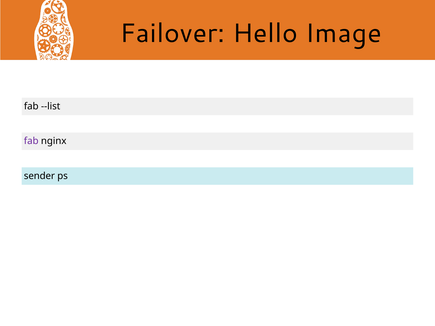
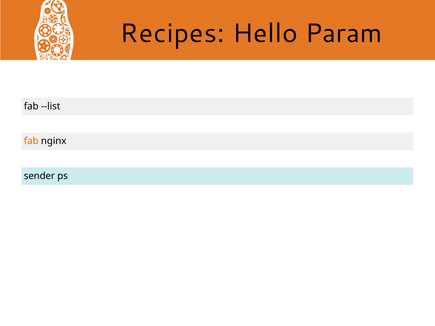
Failover: Failover -> Recipes
Image: Image -> Param
fab at (31, 141) colour: purple -> orange
